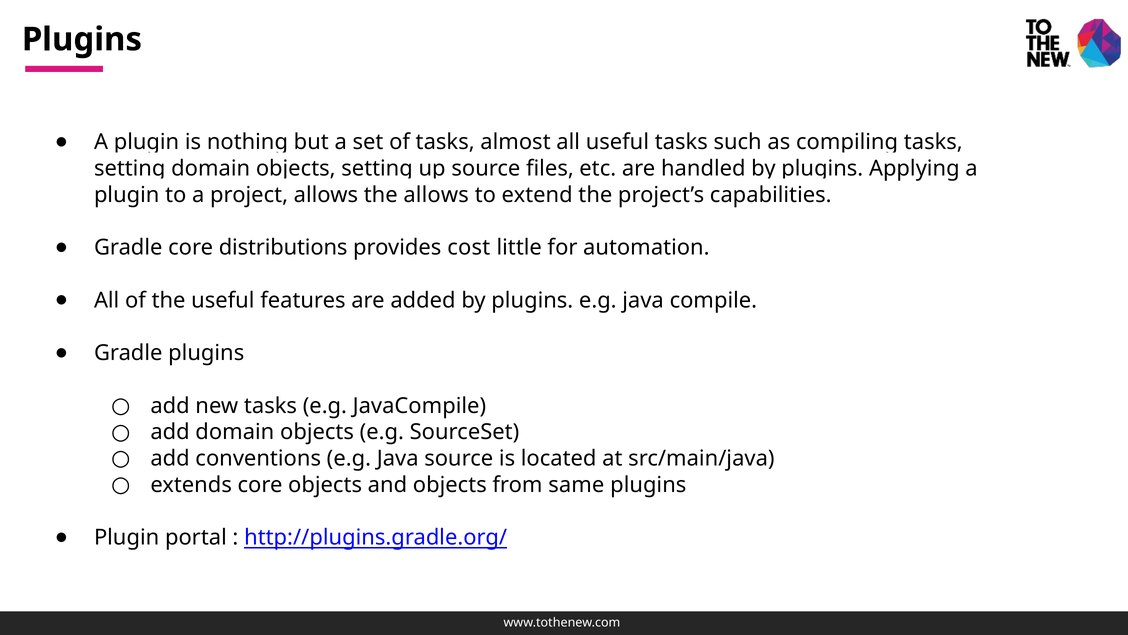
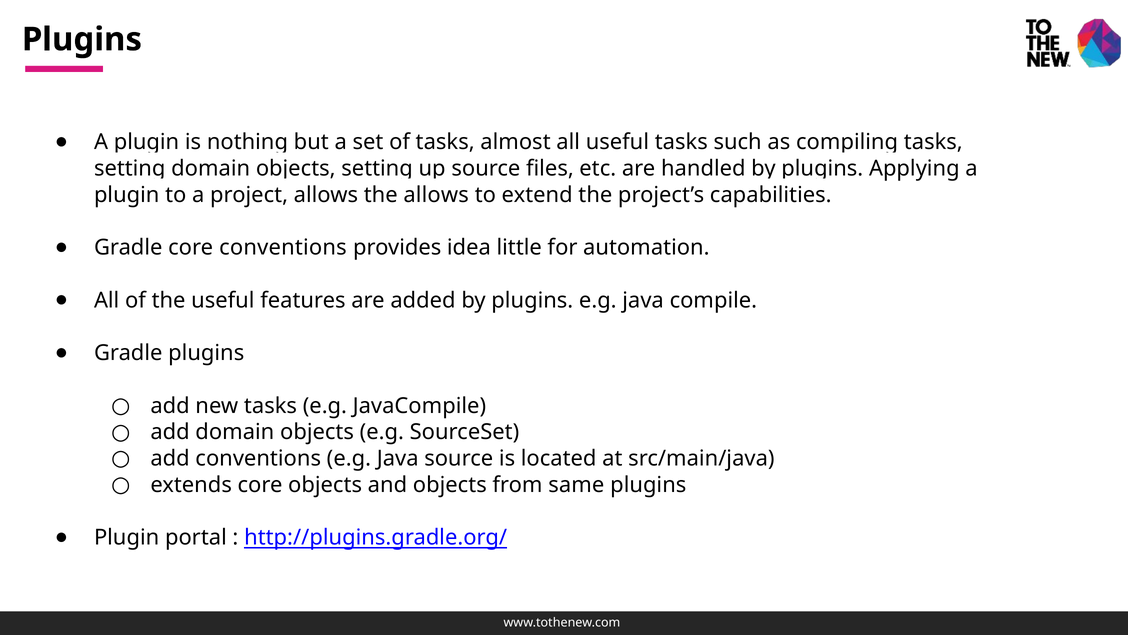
core distributions: distributions -> conventions
cost: cost -> idea
